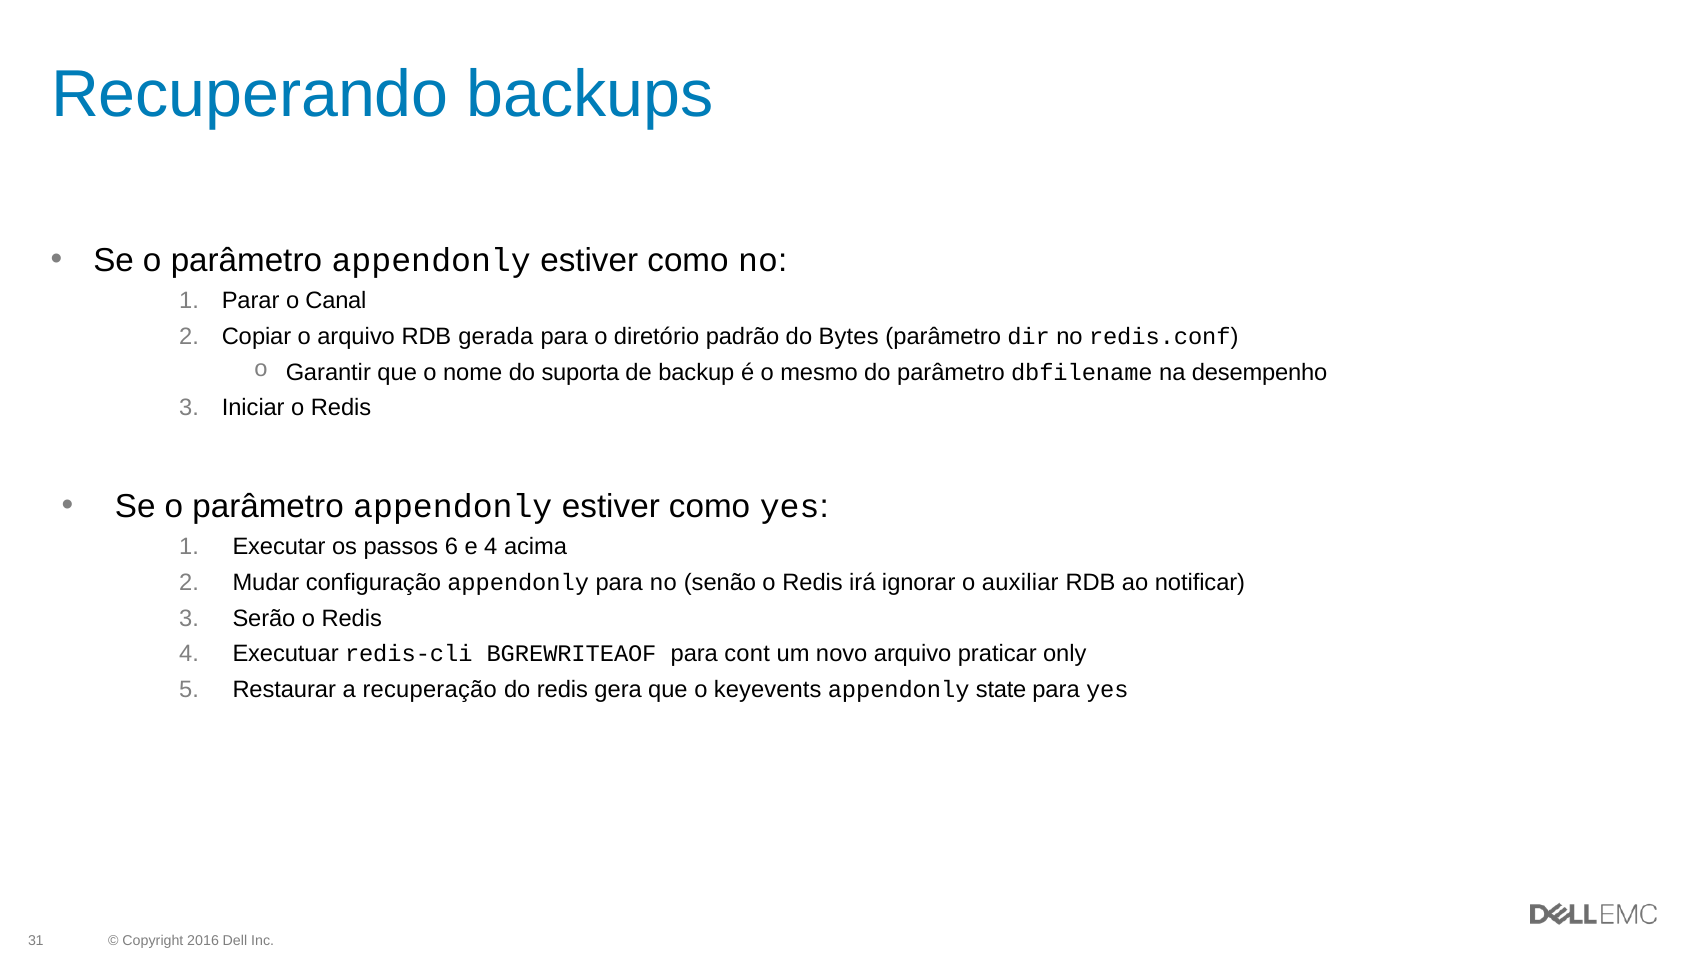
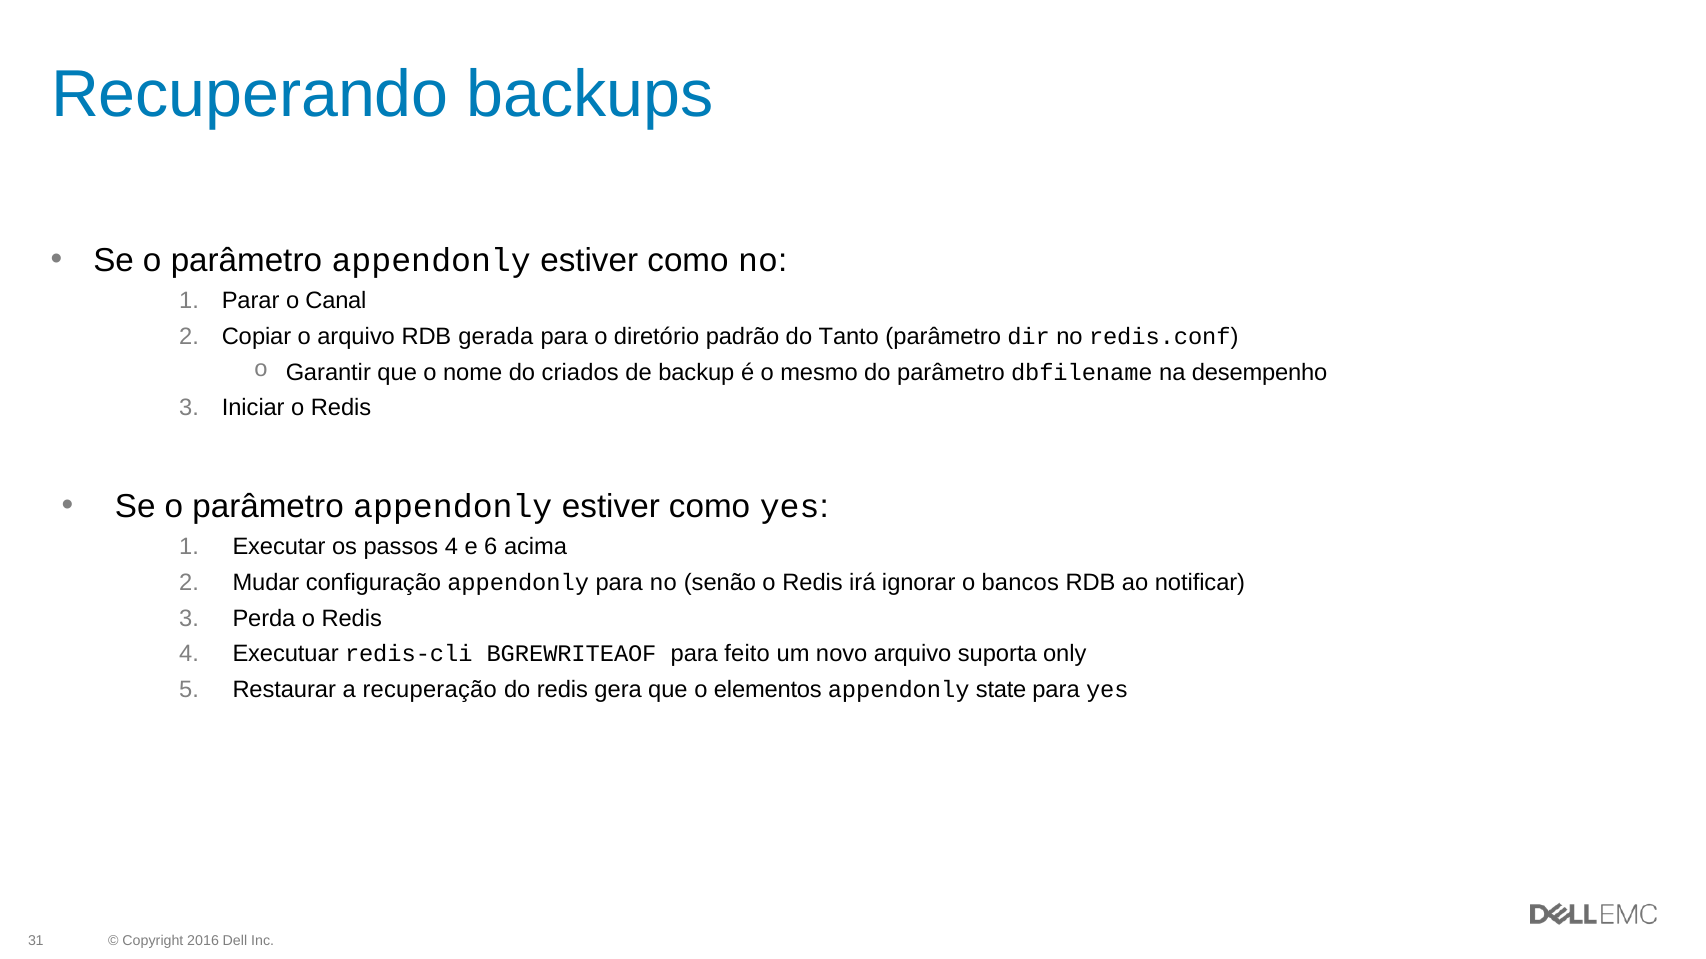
Bytes: Bytes -> Tanto
suporta: suporta -> criados
passos 6: 6 -> 4
e 4: 4 -> 6
auxiliar: auxiliar -> bancos
Serão: Serão -> Perda
cont: cont -> feito
praticar: praticar -> suporta
keyevents: keyevents -> elementos
